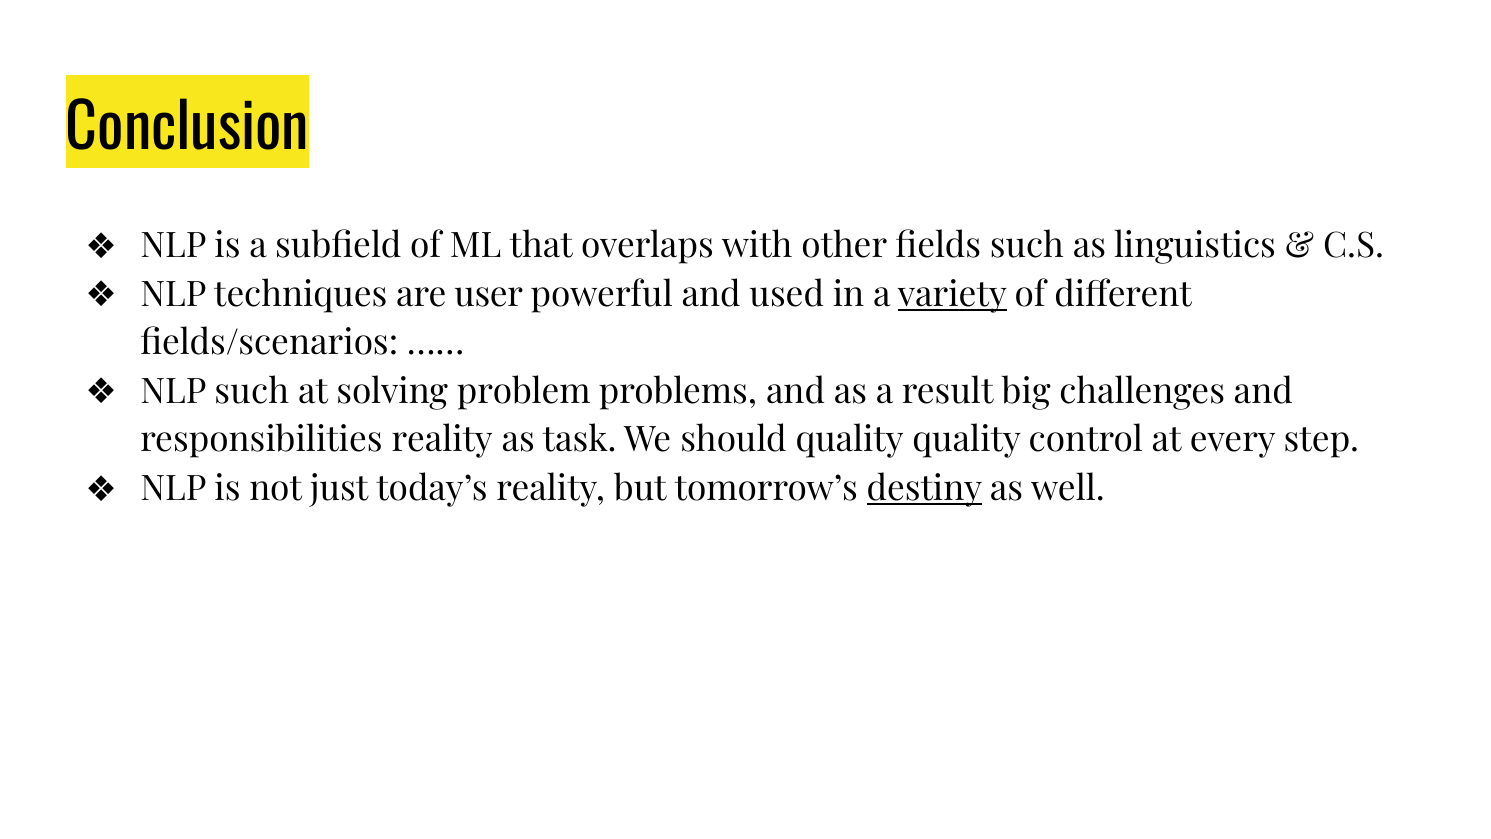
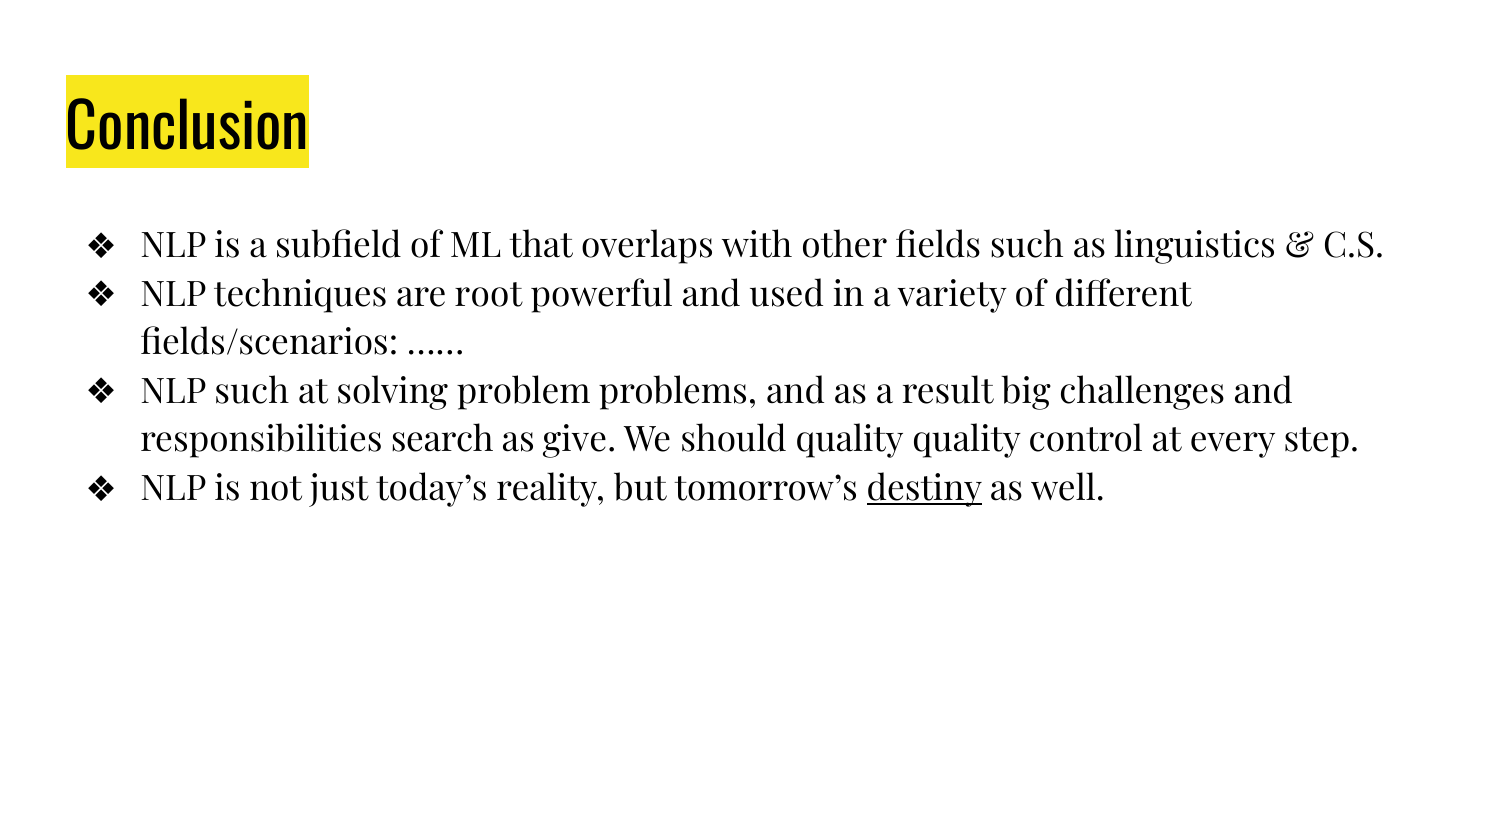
user: user -> root
variety underline: present -> none
responsibilities reality: reality -> search
task: task -> give
